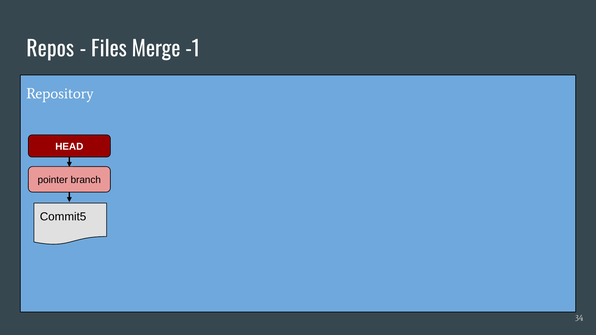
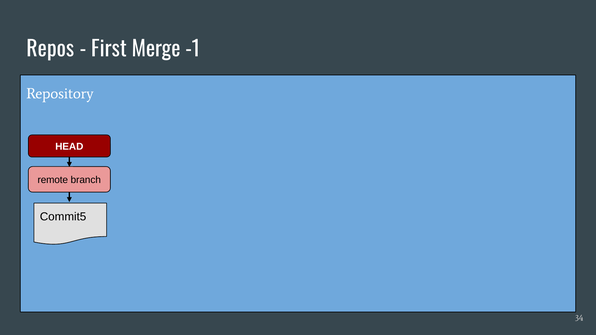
Files: Files -> First
pointer: pointer -> remote
